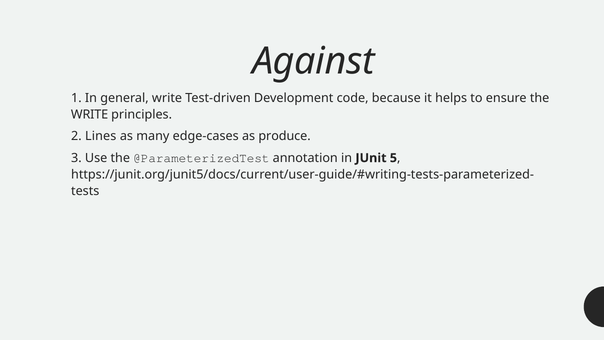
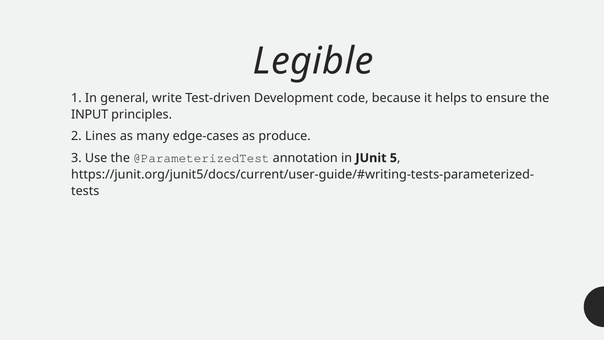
Against: Against -> Legible
WRITE at (90, 115): WRITE -> INPUT
